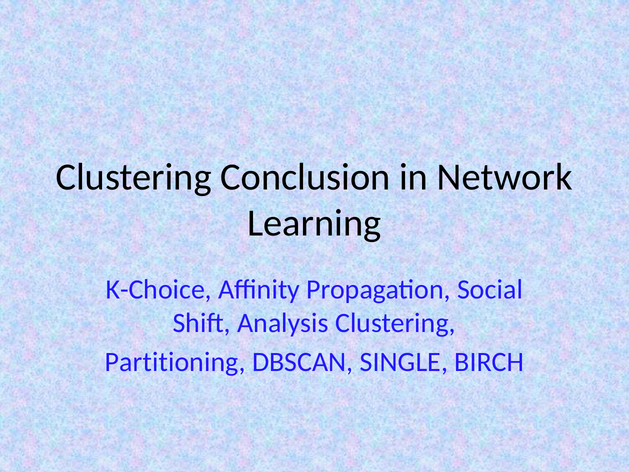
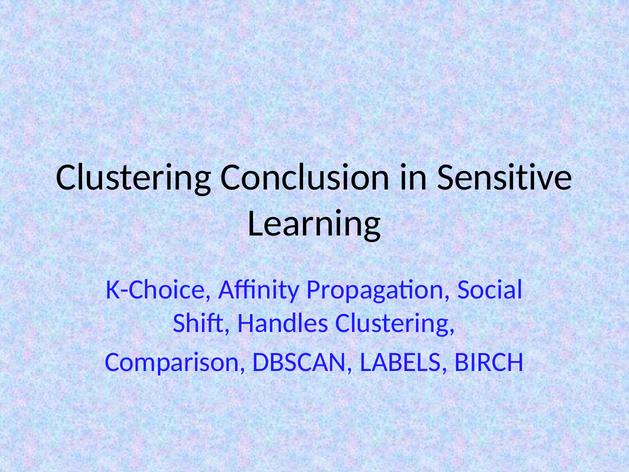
Network: Network -> Sensitive
Analysis: Analysis -> Handles
Partitioning: Partitioning -> Comparison
SINGLE: SINGLE -> LABELS
